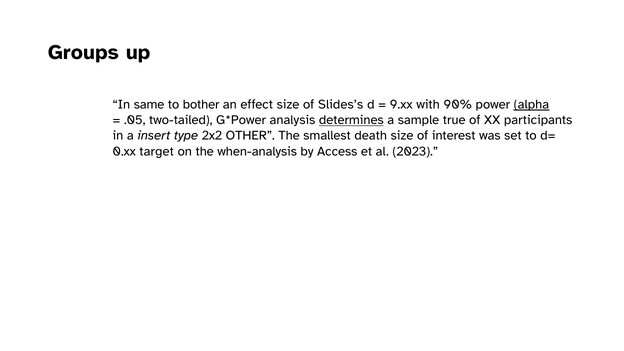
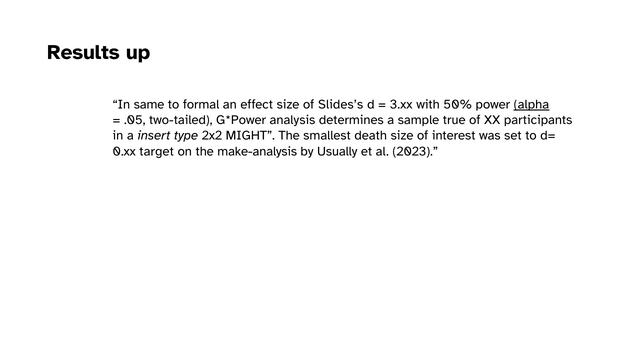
Groups: Groups -> Results
bother: bother -> formal
9.xx: 9.xx -> 3.xx
90%: 90% -> 50%
determines underline: present -> none
OTHER: OTHER -> MIGHT
when-analysis: when-analysis -> make-analysis
Access: Access -> Usually
